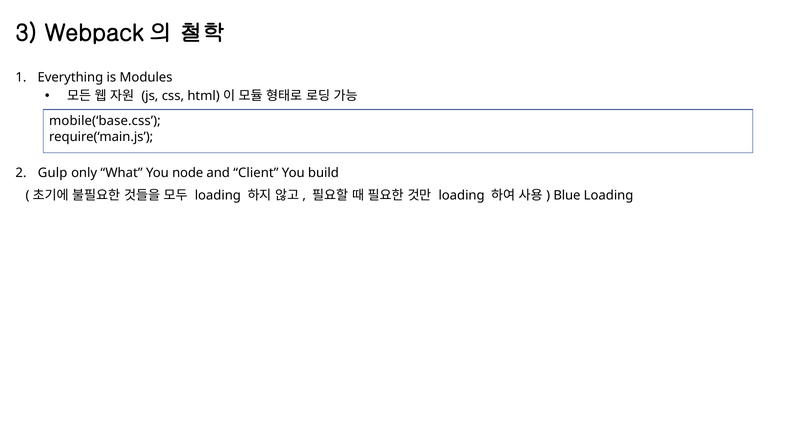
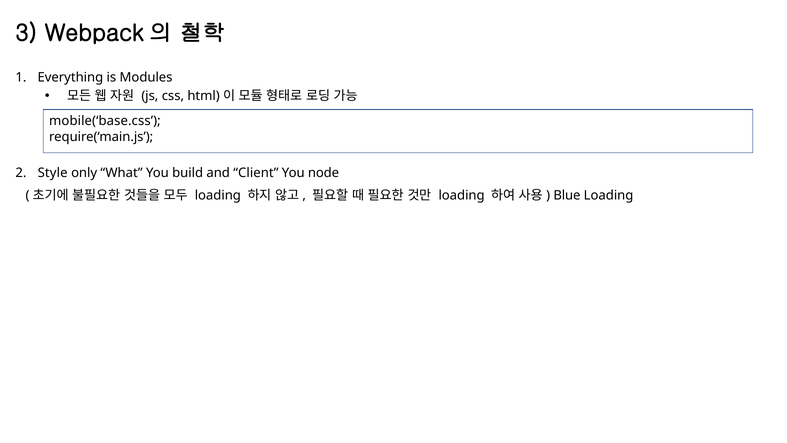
Gulp: Gulp -> Style
node: node -> build
build: build -> node
